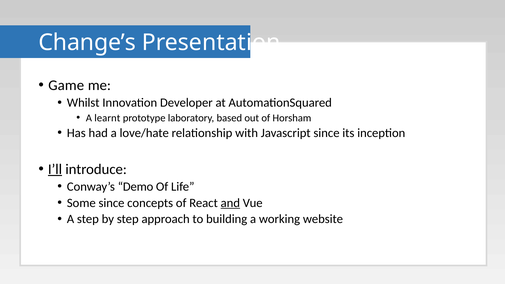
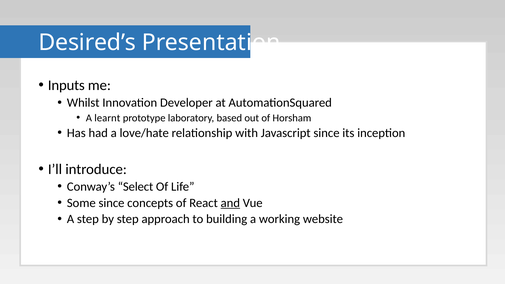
Change’s: Change’s -> Desired’s
Game: Game -> Inputs
I’ll underline: present -> none
Demo: Demo -> Select
